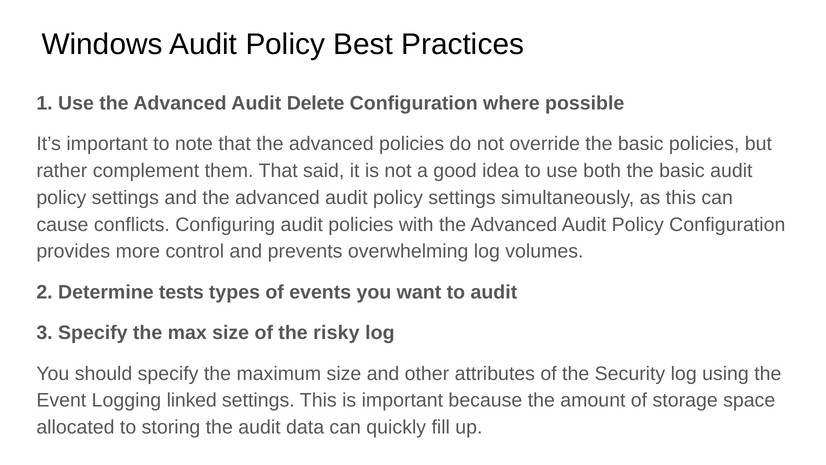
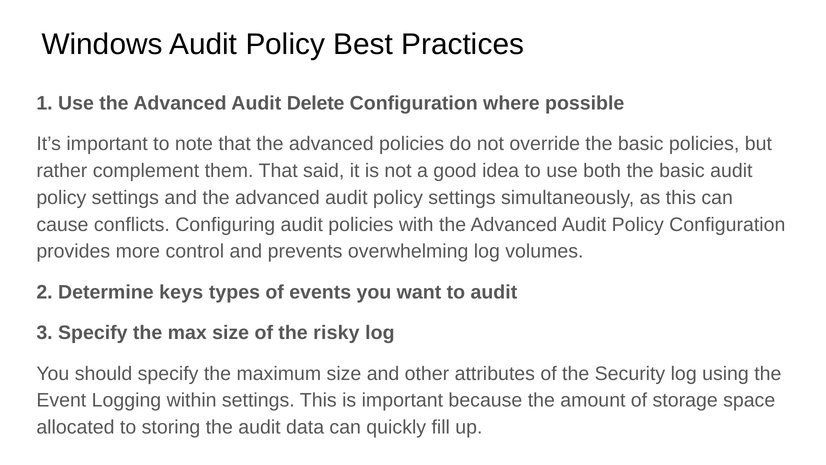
tests: tests -> keys
linked: linked -> within
